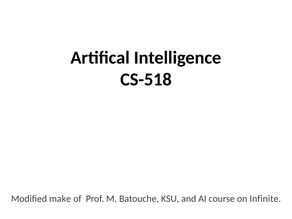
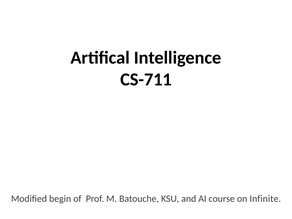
CS-518: CS-518 -> CS-711
make: make -> begin
